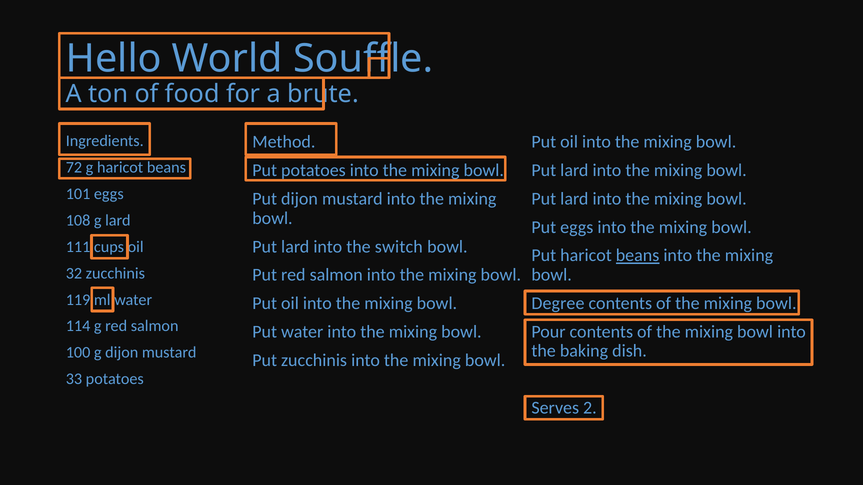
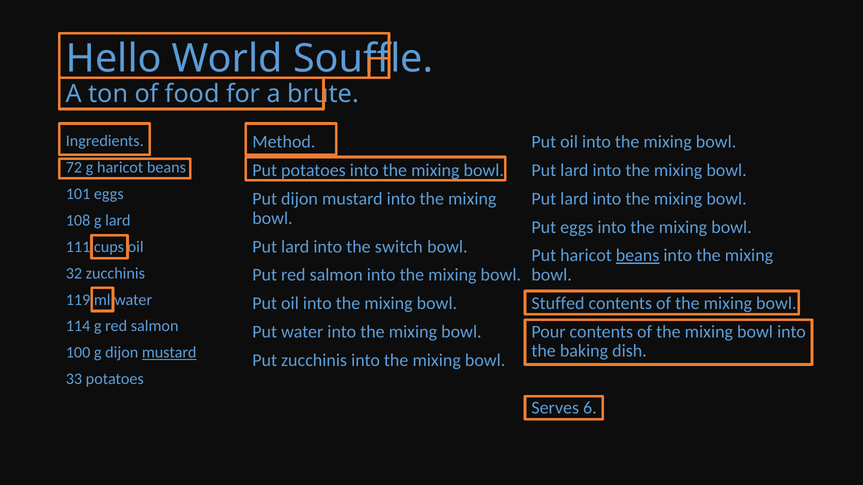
Degree: Degree -> Stuffed
mustard at (169, 353) underline: none -> present
2: 2 -> 6
